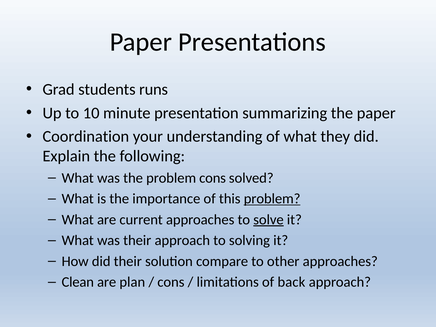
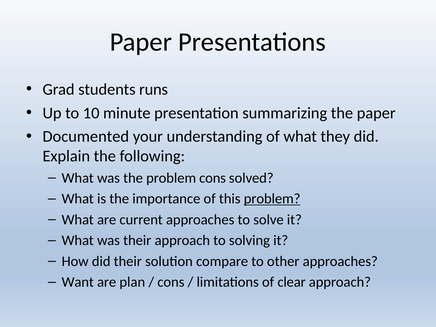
Coordination: Coordination -> Documented
solve underline: present -> none
Clean: Clean -> Want
back: back -> clear
